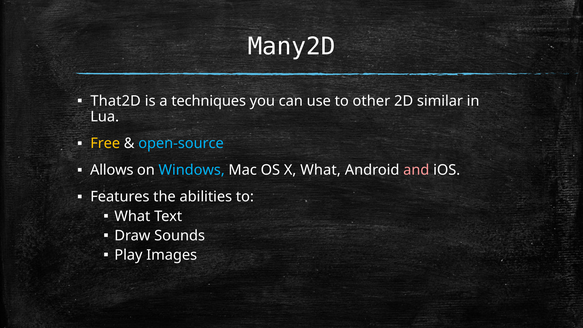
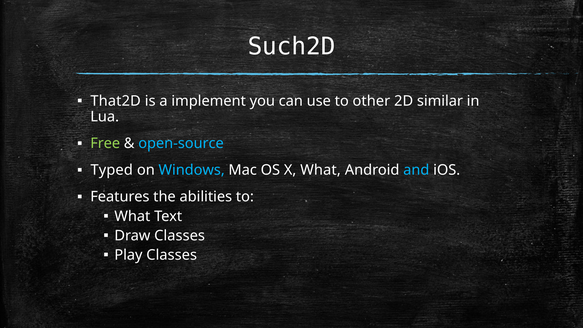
Many2D: Many2D -> Such2D
techniques: techniques -> implement
Free colour: yellow -> light green
Allows: Allows -> Typed
and colour: pink -> light blue
Draw Sounds: Sounds -> Classes
Play Images: Images -> Classes
